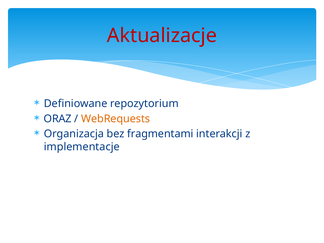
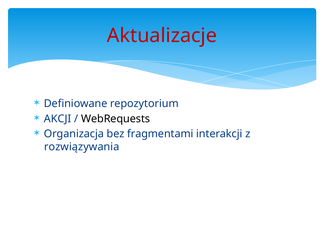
ORAZ: ORAZ -> AKCJI
WebRequests colour: orange -> black
implementacje: implementacje -> rozwiązywania
